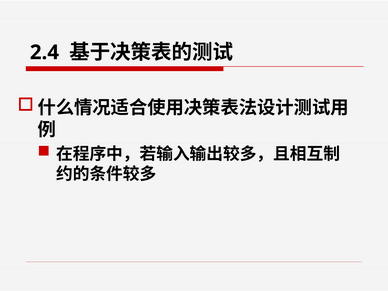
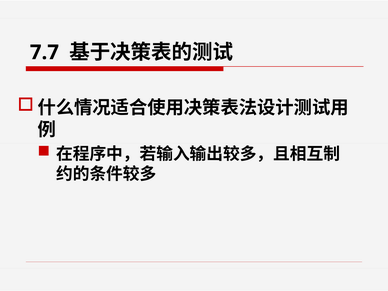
2.4: 2.4 -> 7.7
